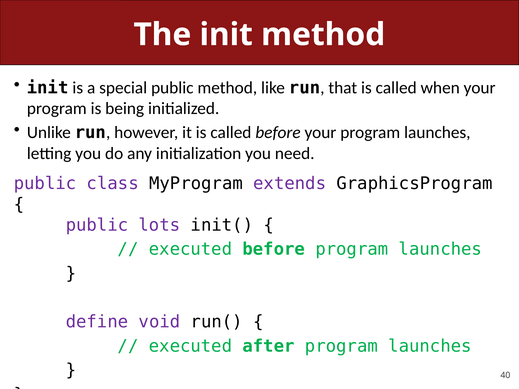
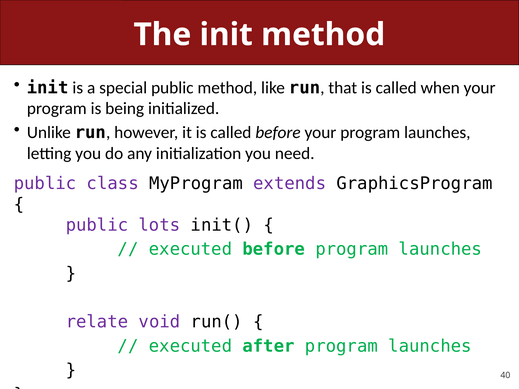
define: define -> relate
